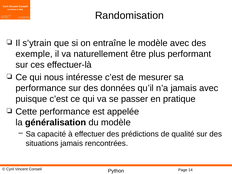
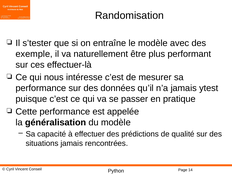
s’ytrain: s’ytrain -> s’tester
jamais avec: avec -> ytest
